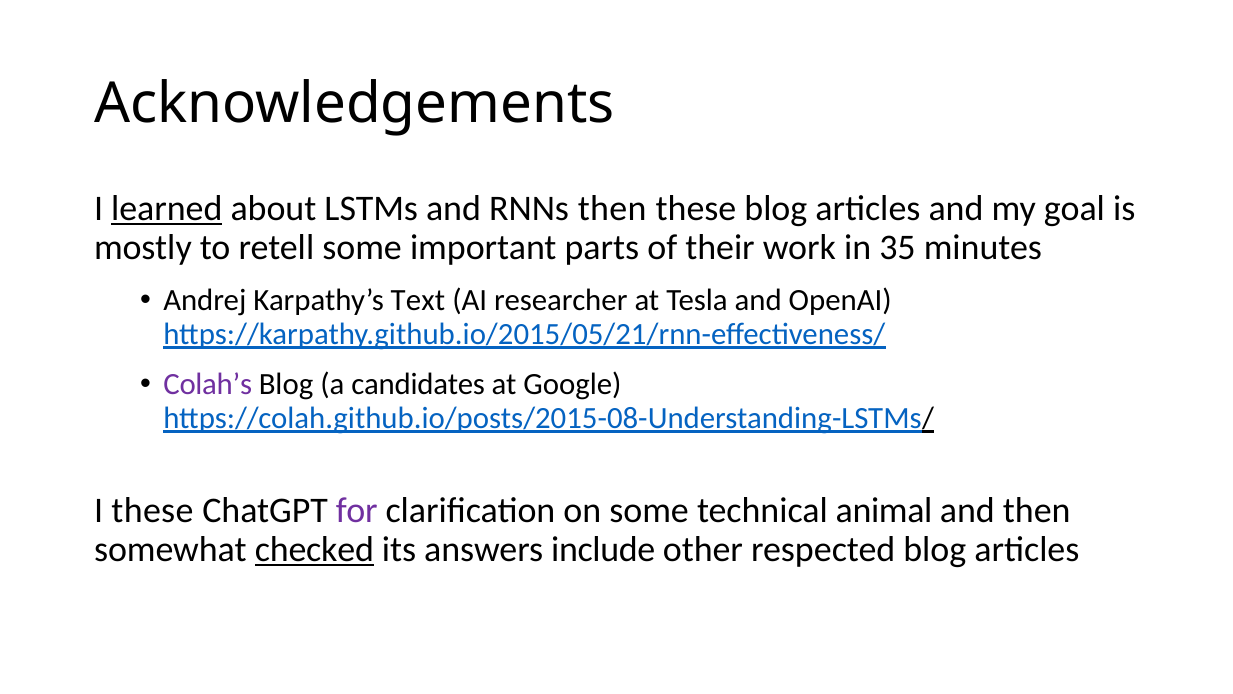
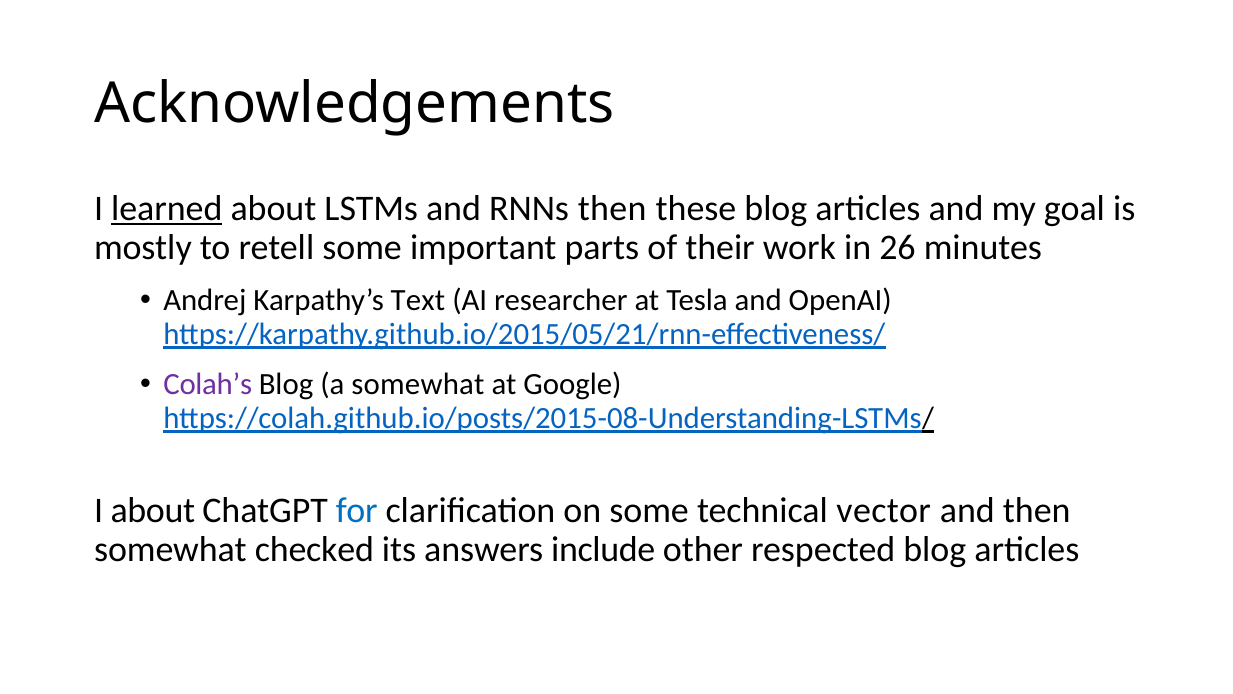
35: 35 -> 26
a candidates: candidates -> somewhat
I these: these -> about
for colour: purple -> blue
animal: animal -> vector
checked underline: present -> none
